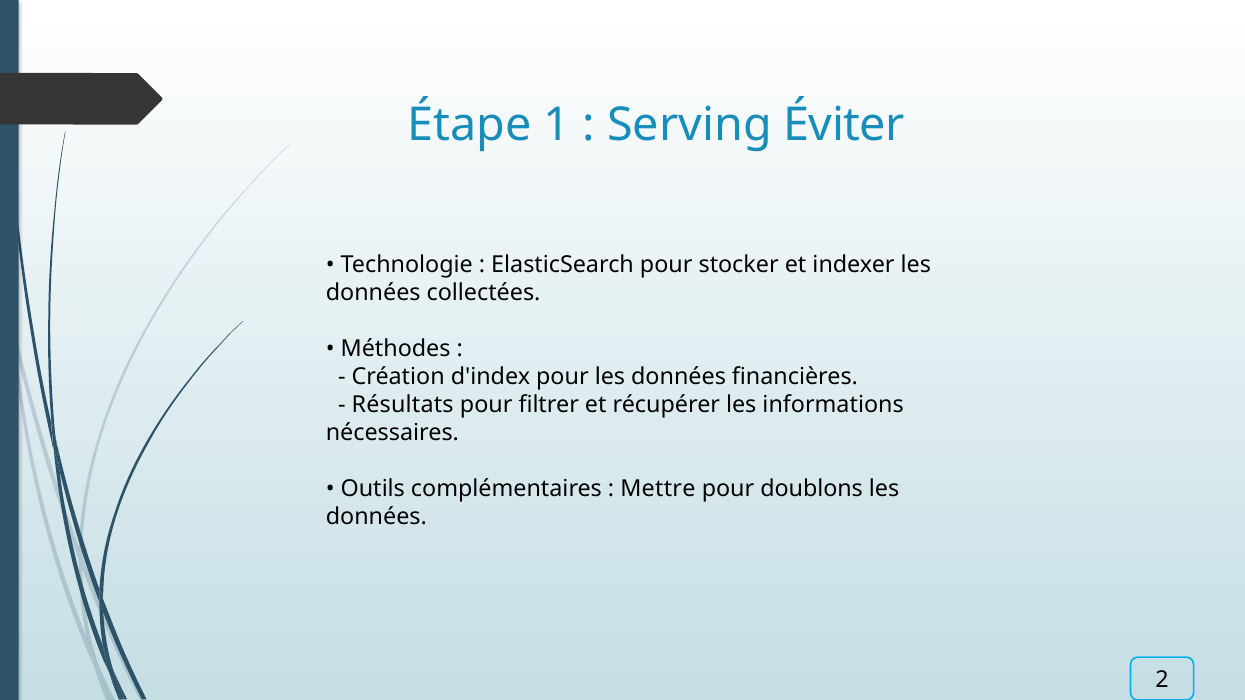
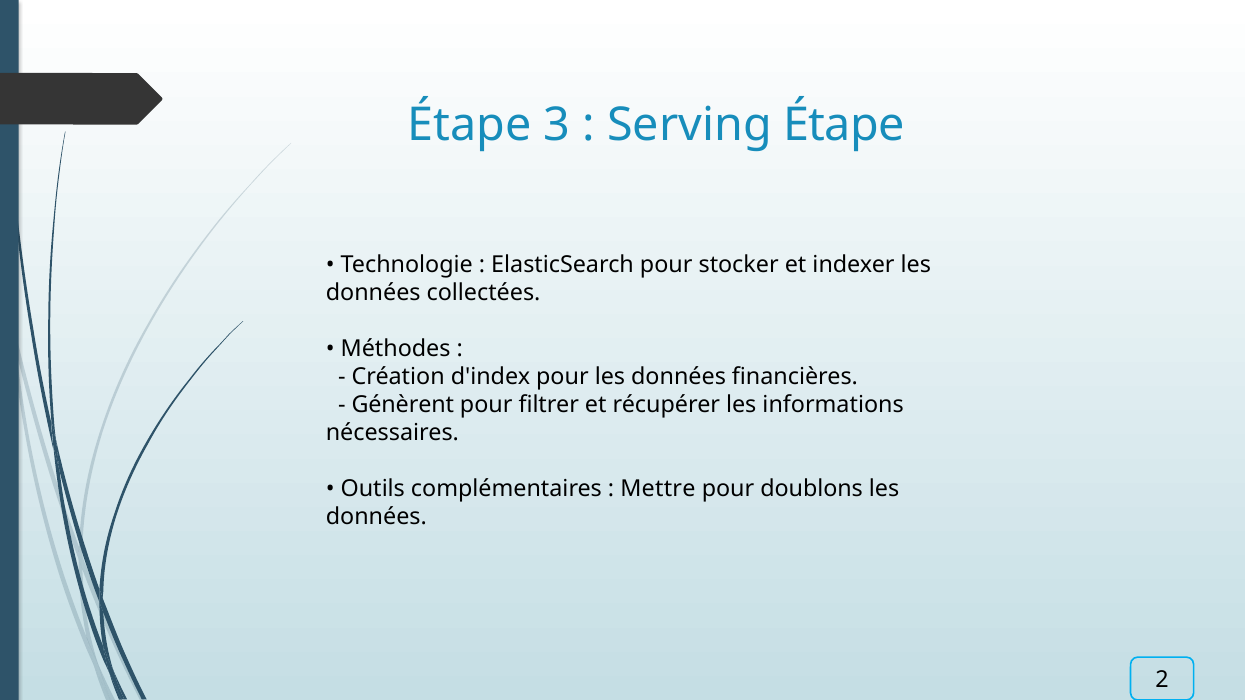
1: 1 -> 3
Serving Éviter: Éviter -> Étape
Résultats: Résultats -> Génèrent
